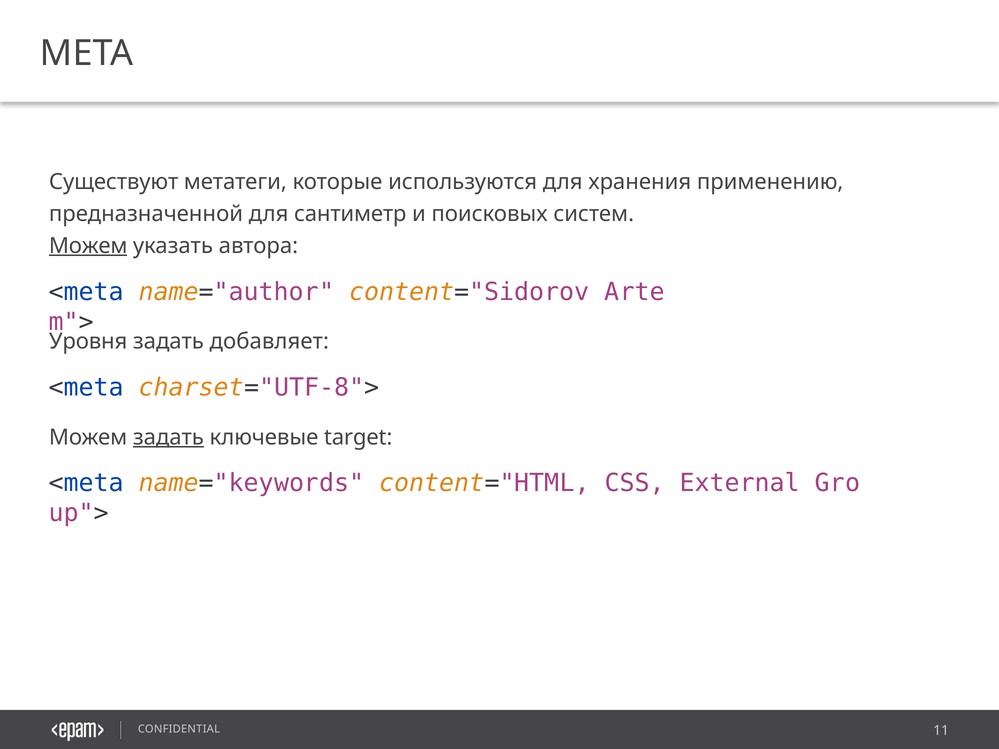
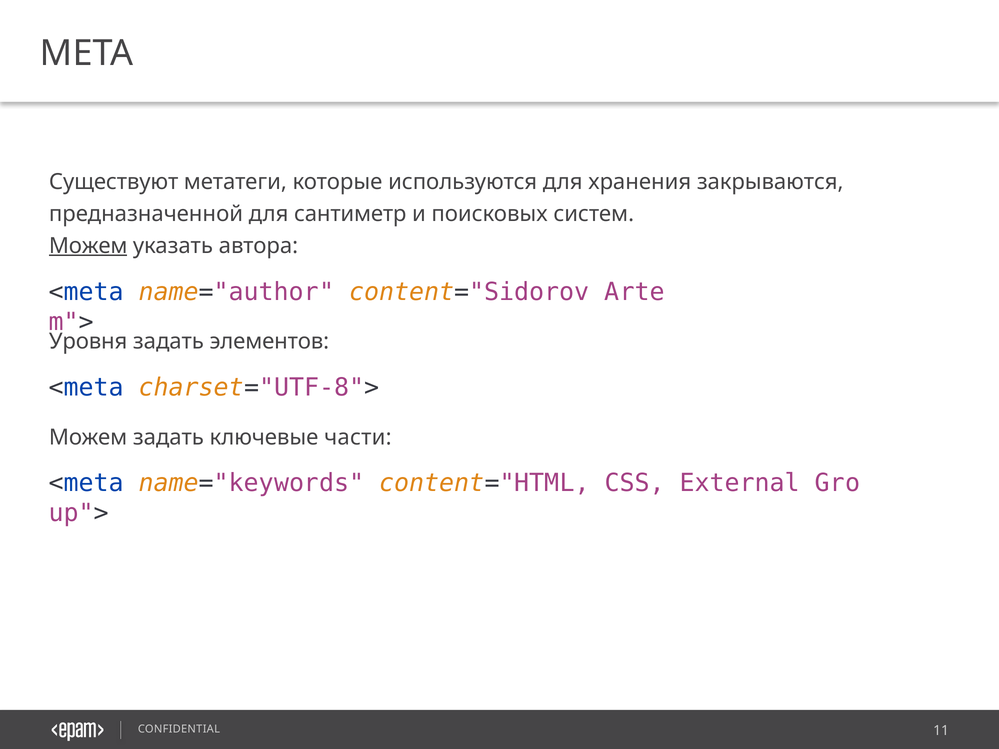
применению: применению -> закрываются
добавляет: добавляет -> элементов
задать at (168, 438) underline: present -> none
target: target -> части
